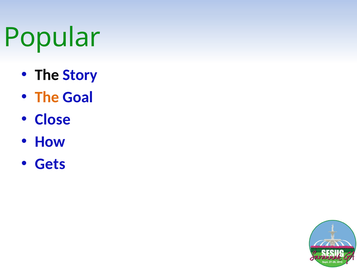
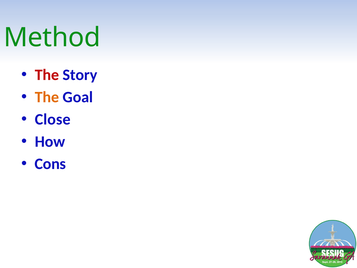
Popular: Popular -> Method
The at (47, 75) colour: black -> red
Gets: Gets -> Cons
